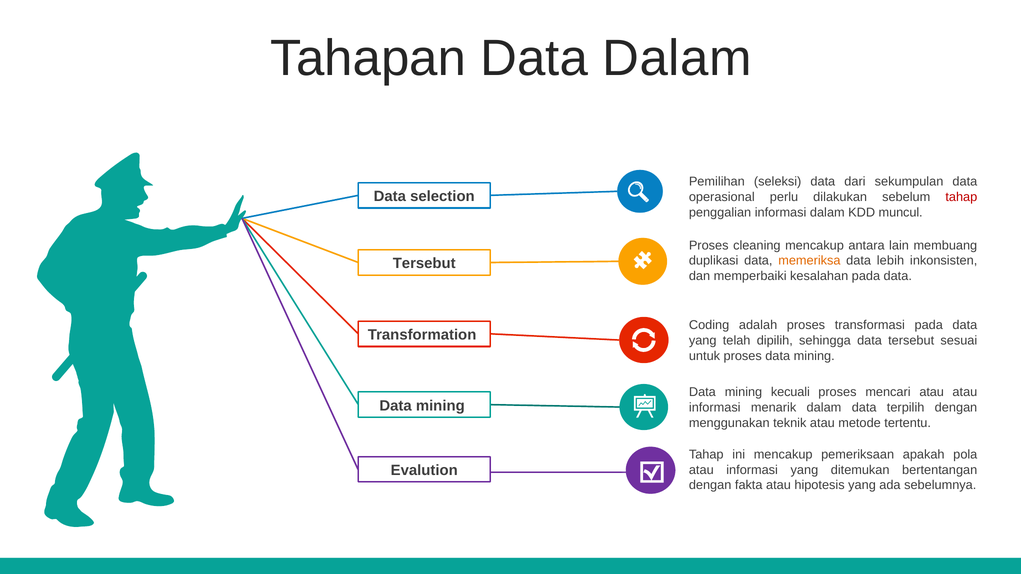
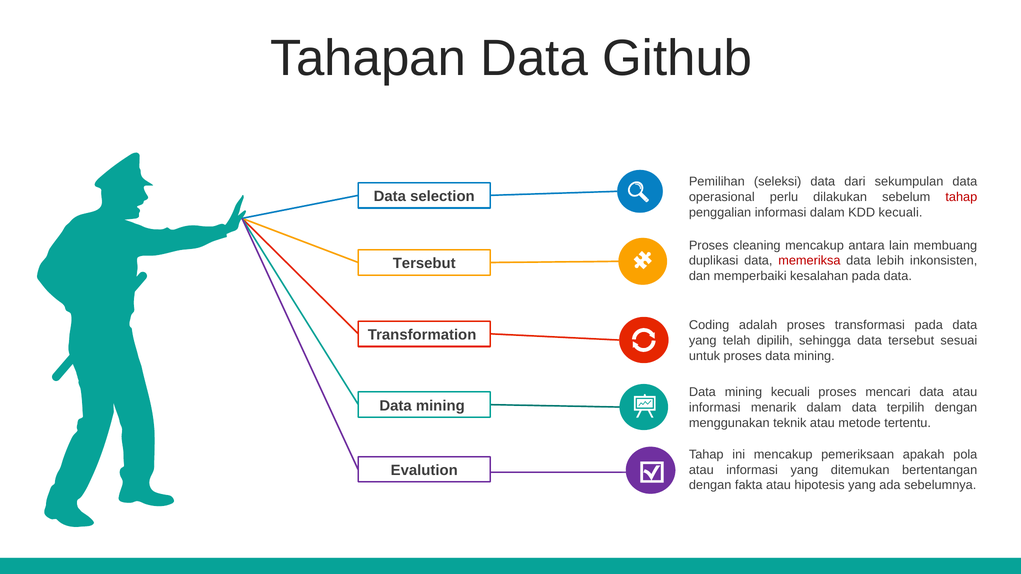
Data Dalam: Dalam -> Github
KDD muncul: muncul -> kecuali
memeriksa colour: orange -> red
mencari atau: atau -> data
